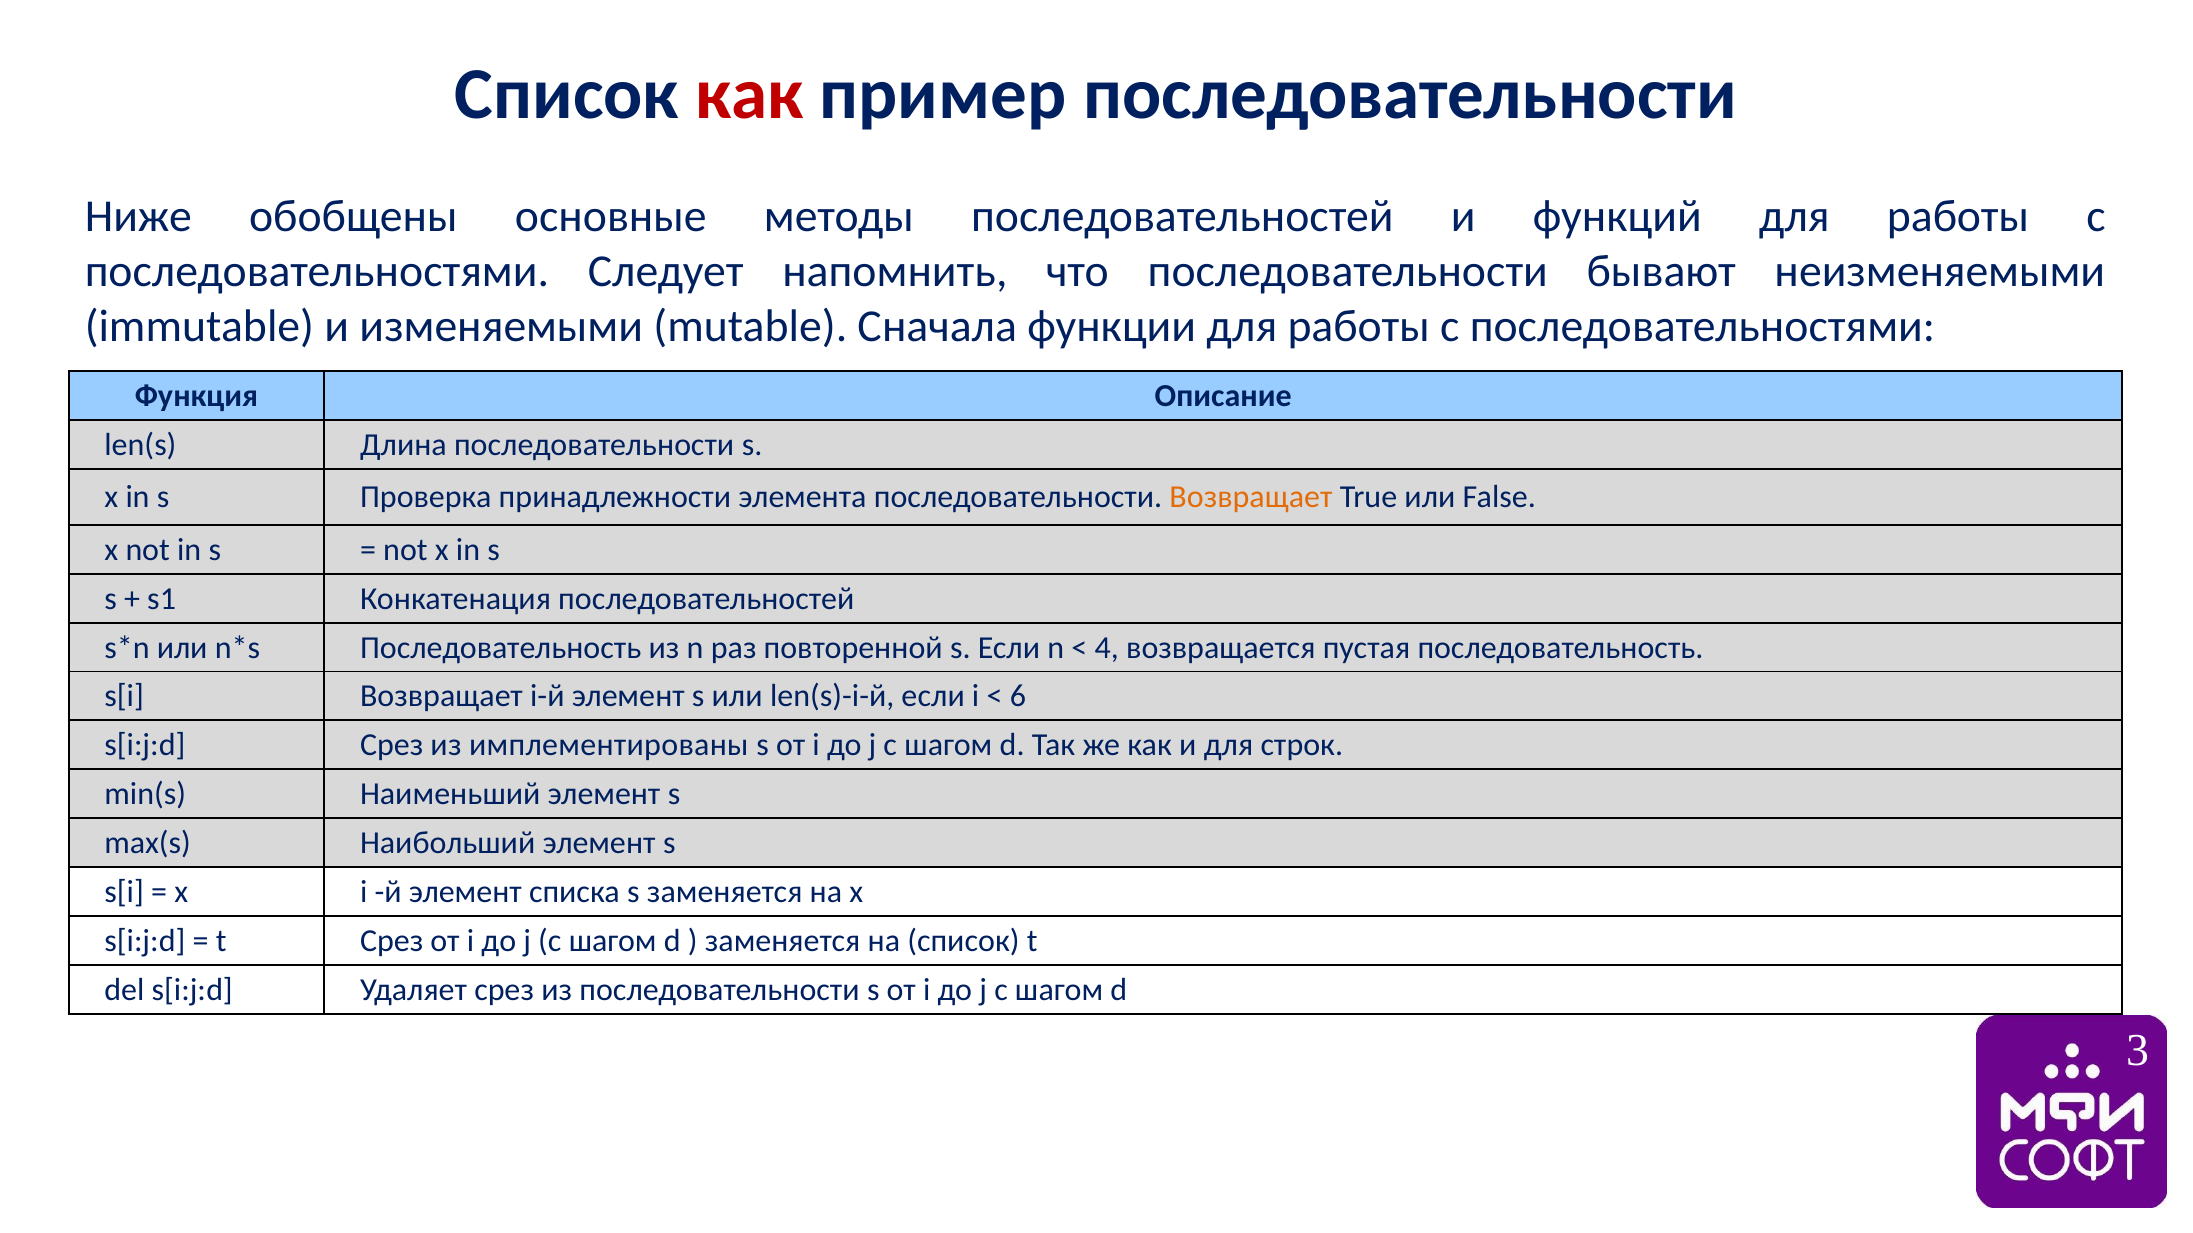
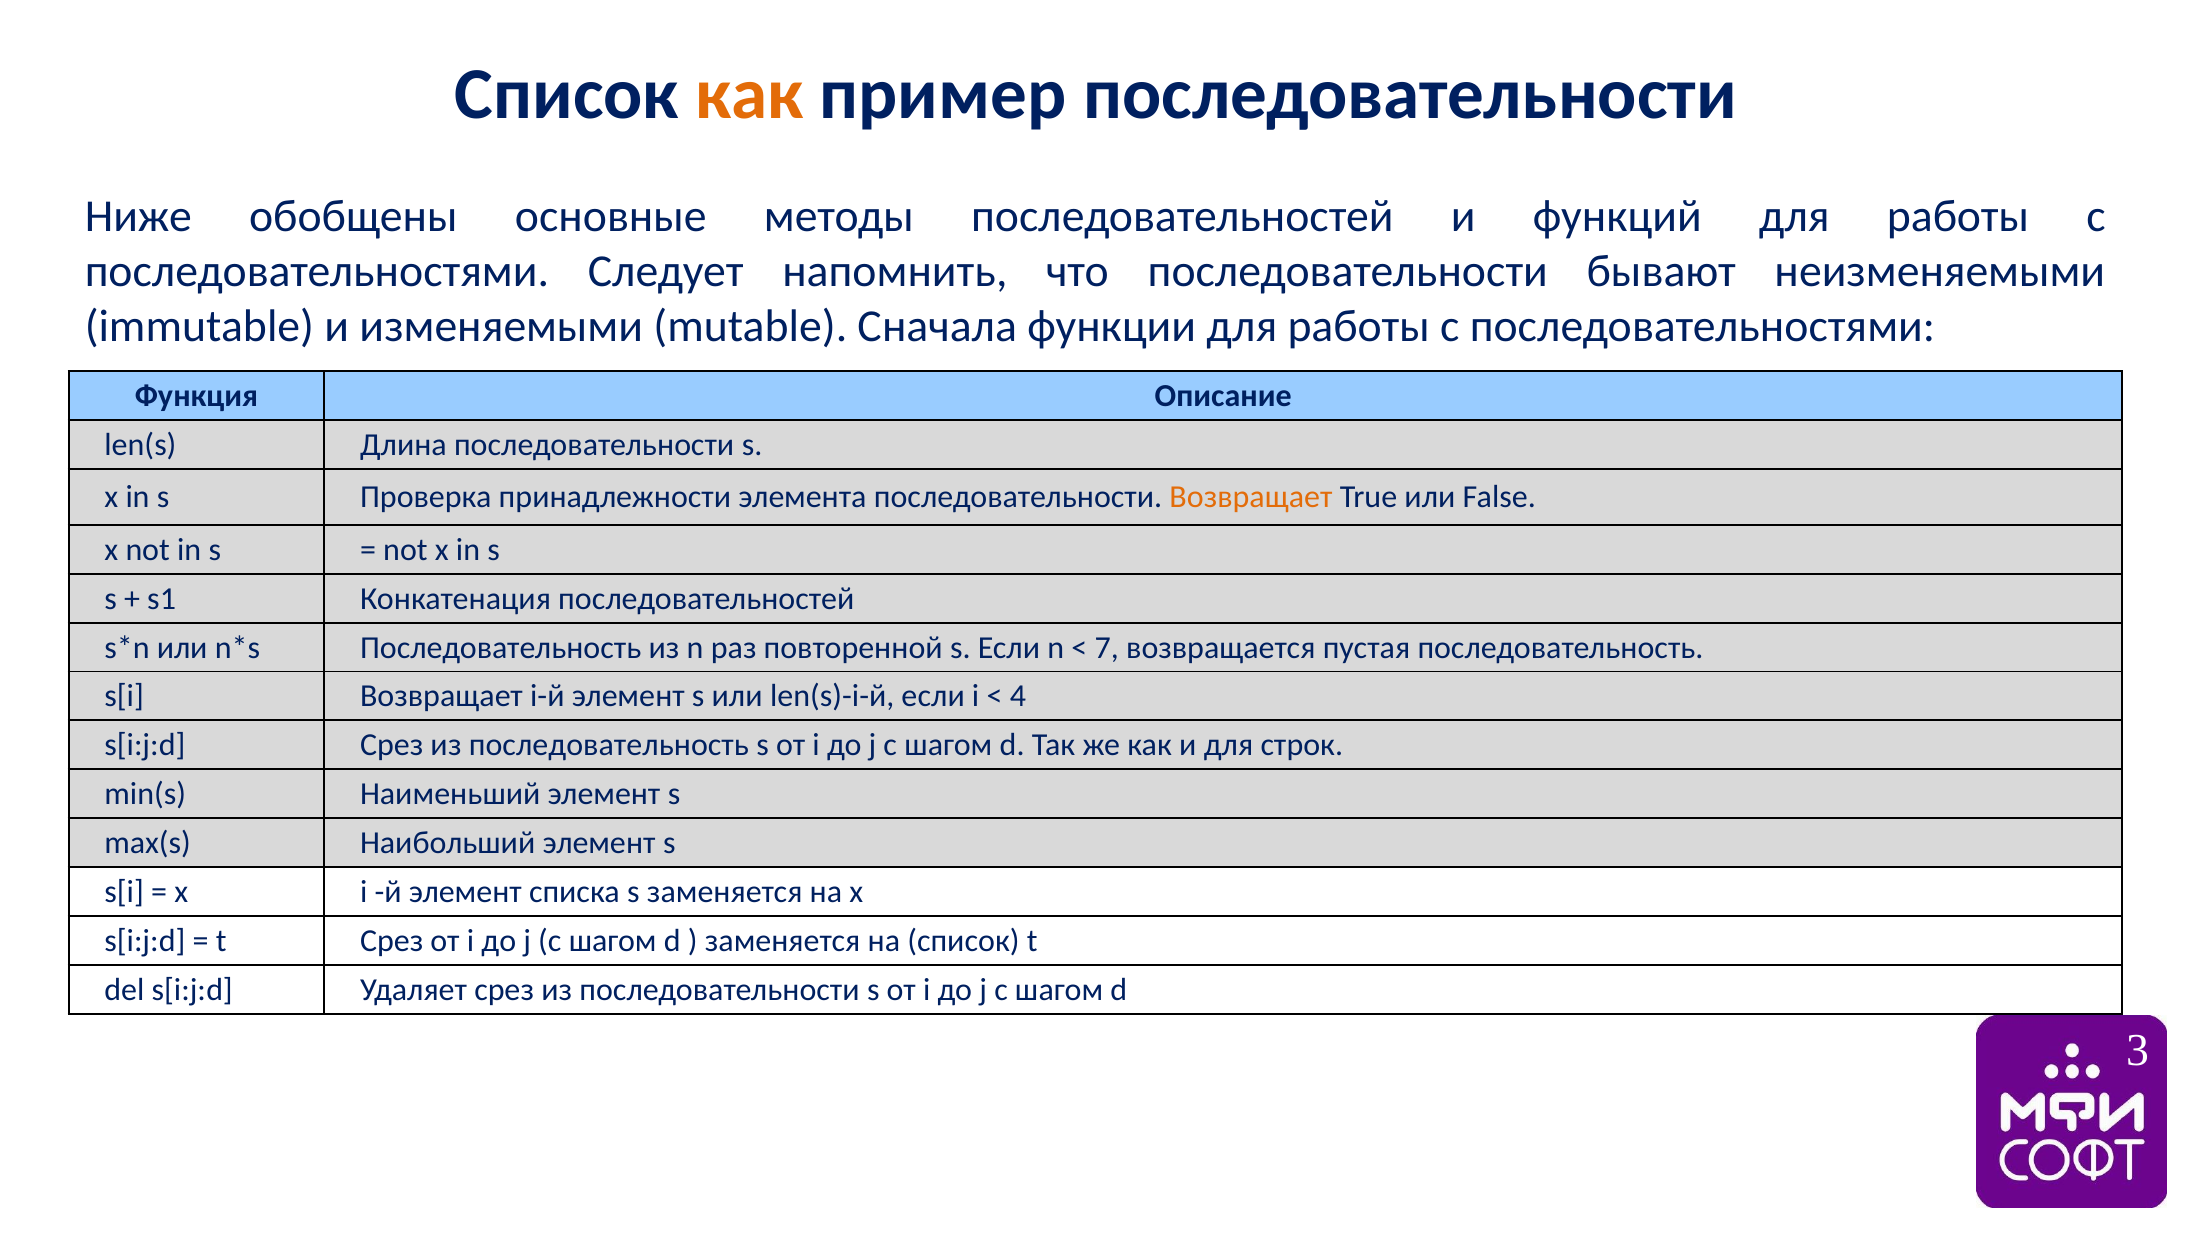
как at (749, 95) colour: red -> orange
4: 4 -> 7
6: 6 -> 4
из имплементированы: имплементированы -> последовательность
